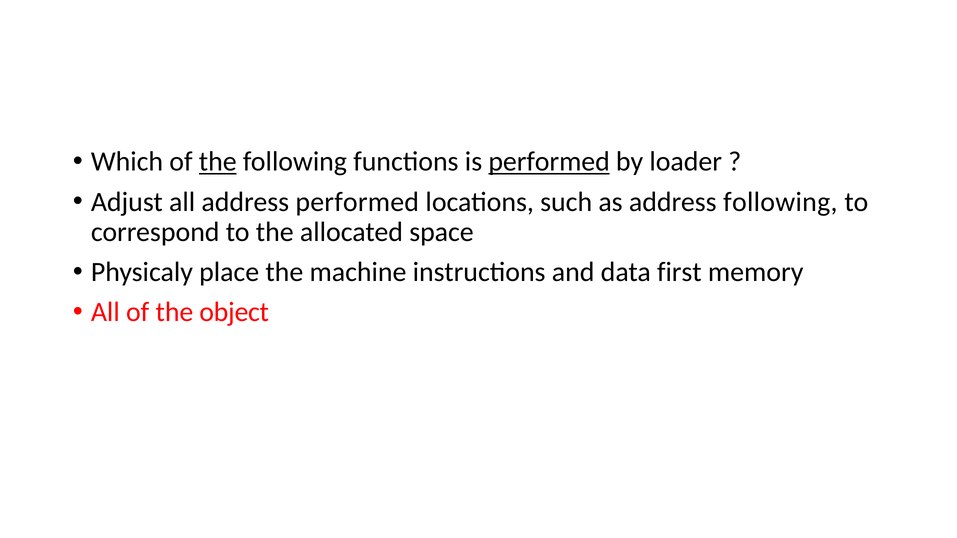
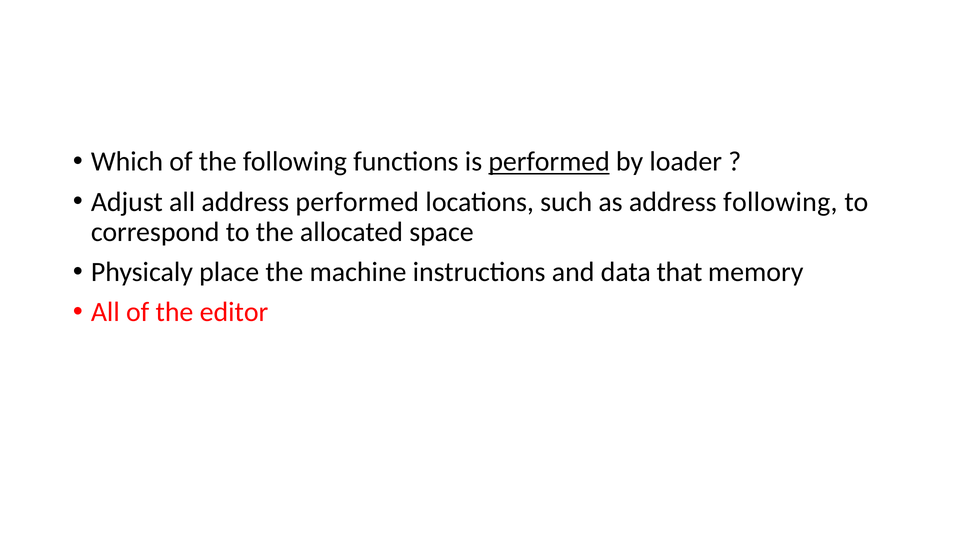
the at (218, 162) underline: present -> none
first: first -> that
object: object -> editor
